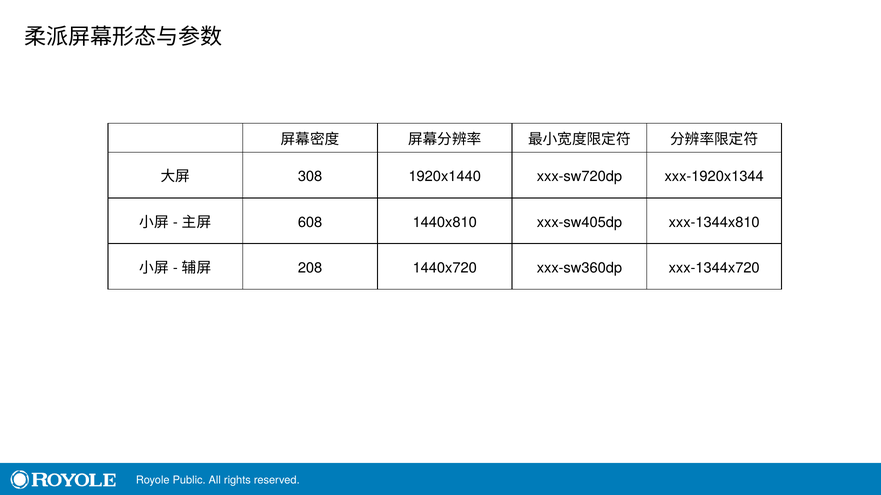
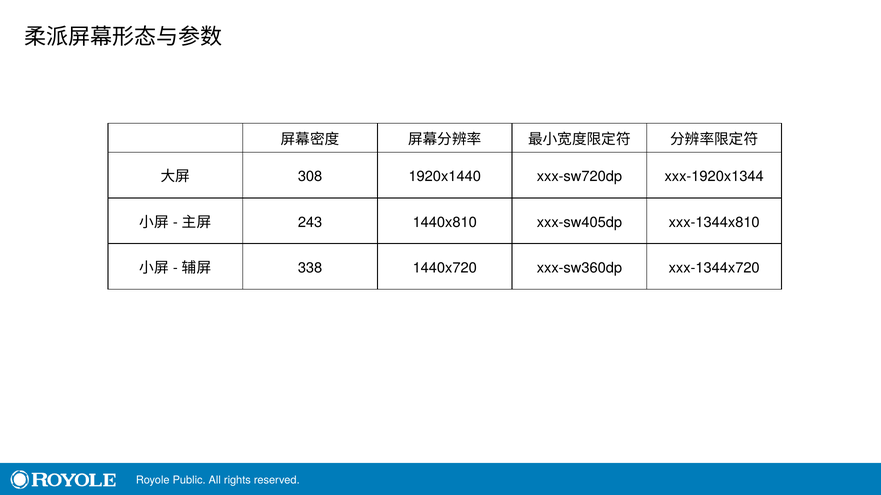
608: 608 -> 243
208: 208 -> 338
